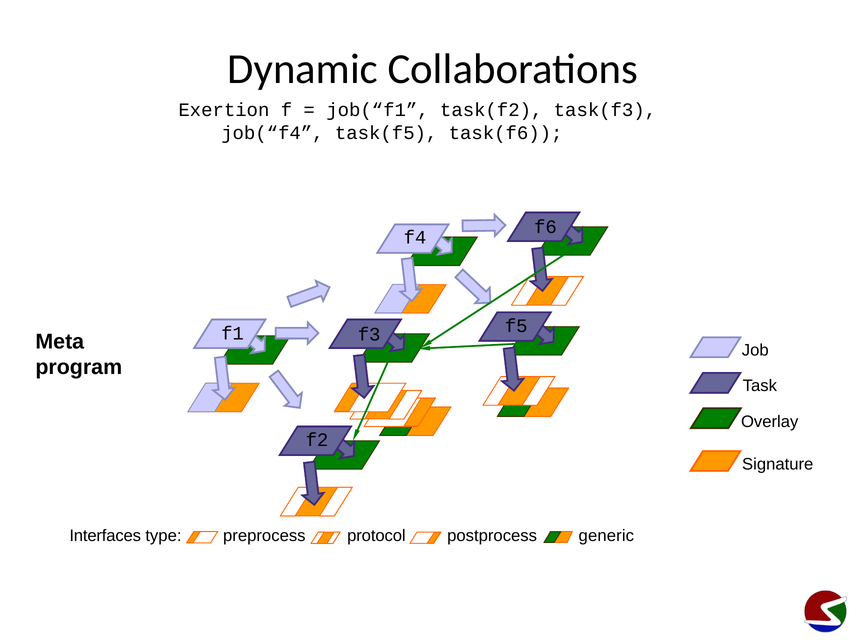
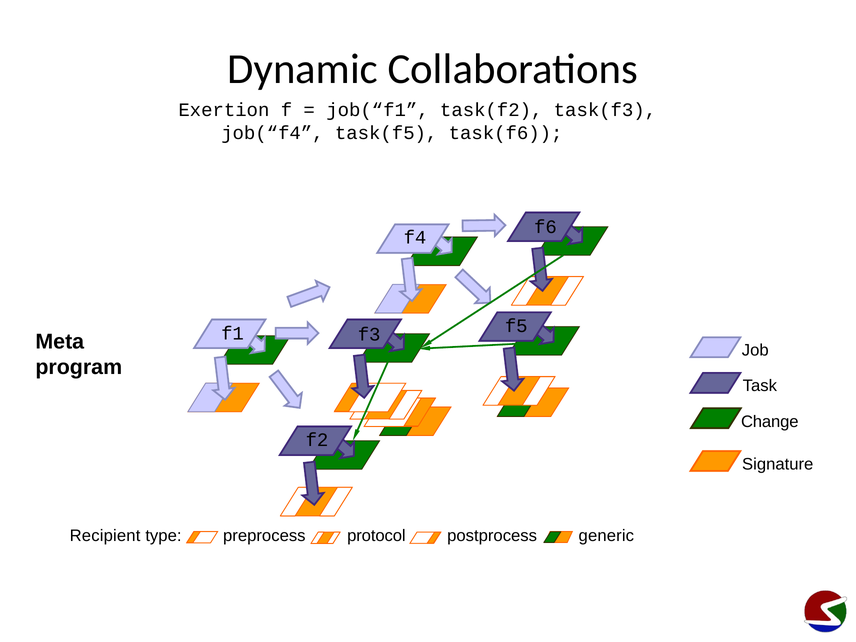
Overlay: Overlay -> Change
Interfaces: Interfaces -> Recipient
